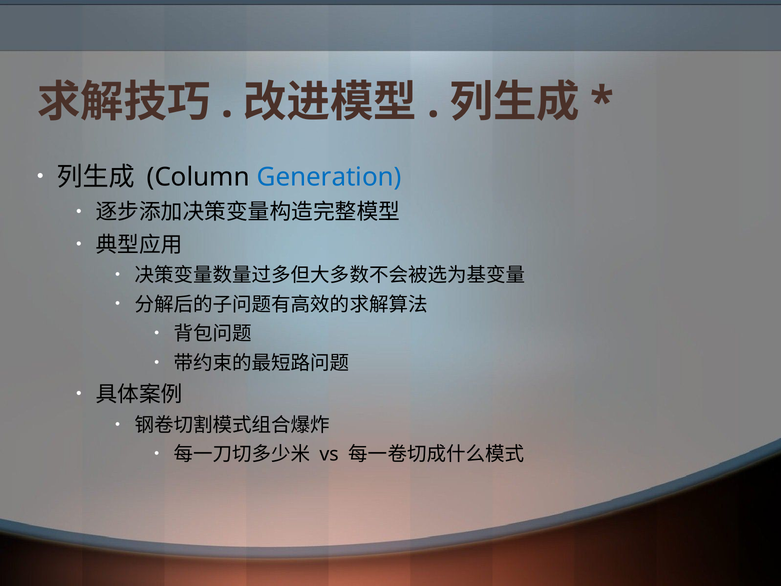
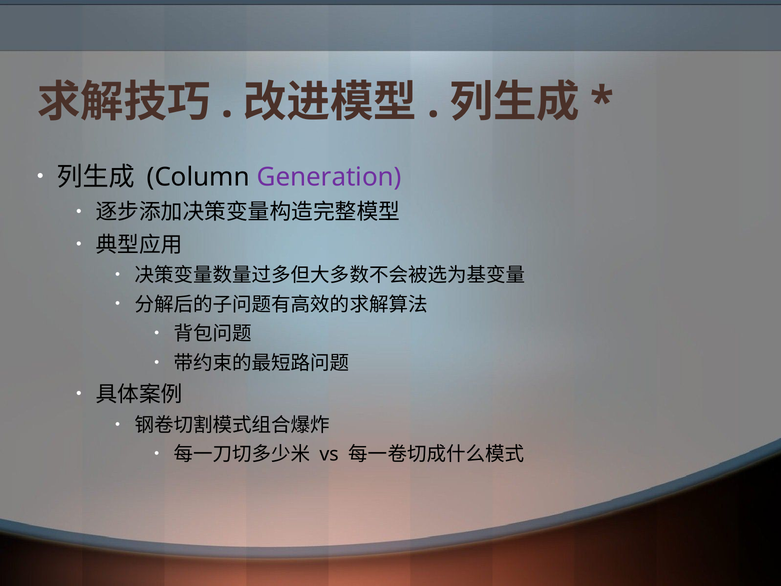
Generation colour: blue -> purple
